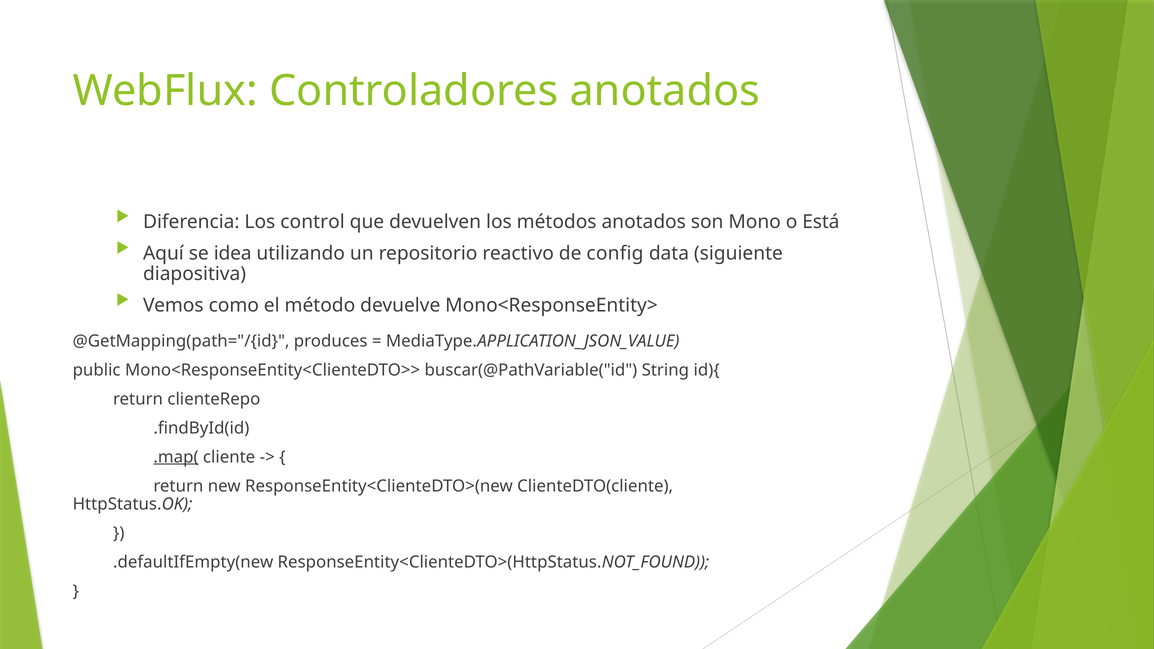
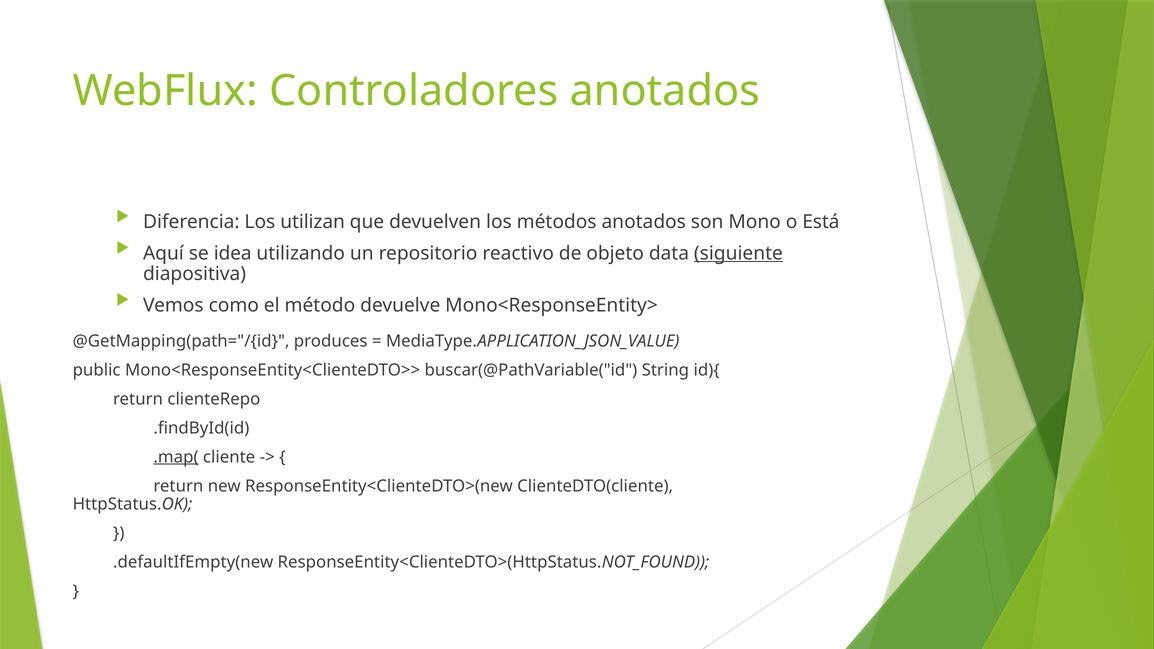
control: control -> utilizan
config: config -> objeto
siguiente underline: none -> present
